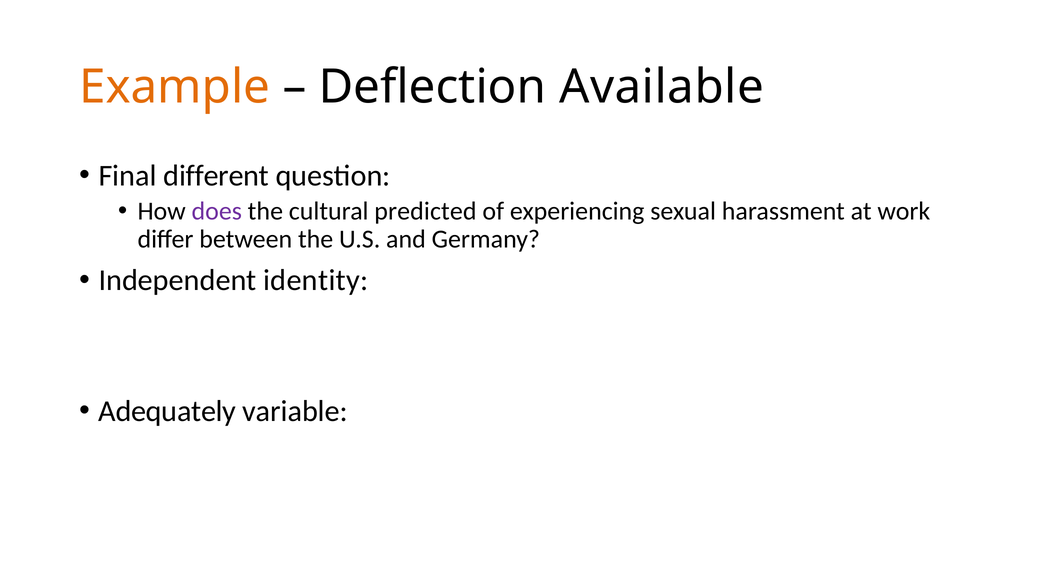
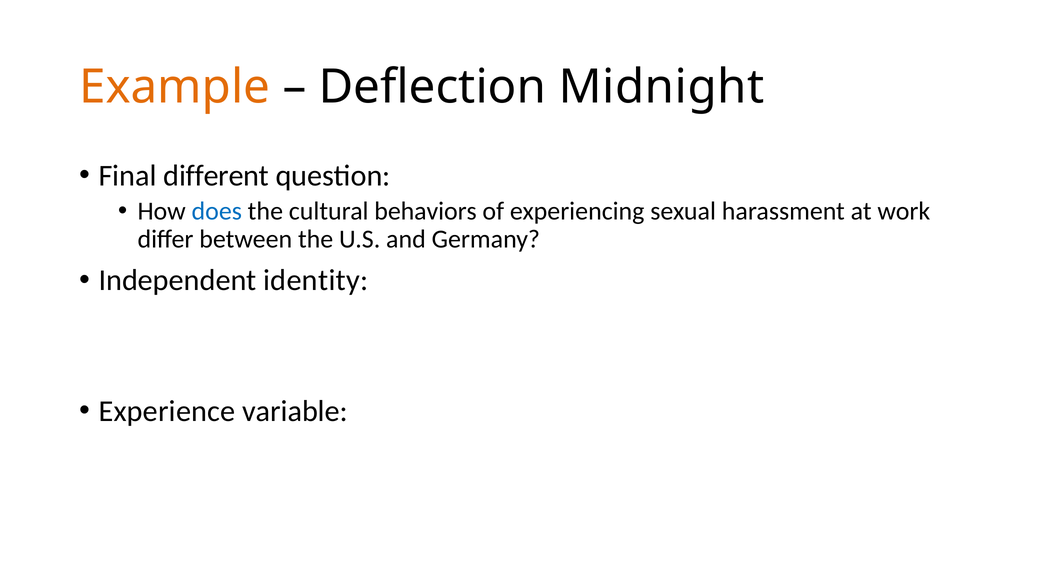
Available: Available -> Midnight
does colour: purple -> blue
predicted: predicted -> behaviors
Adequately: Adequately -> Experience
